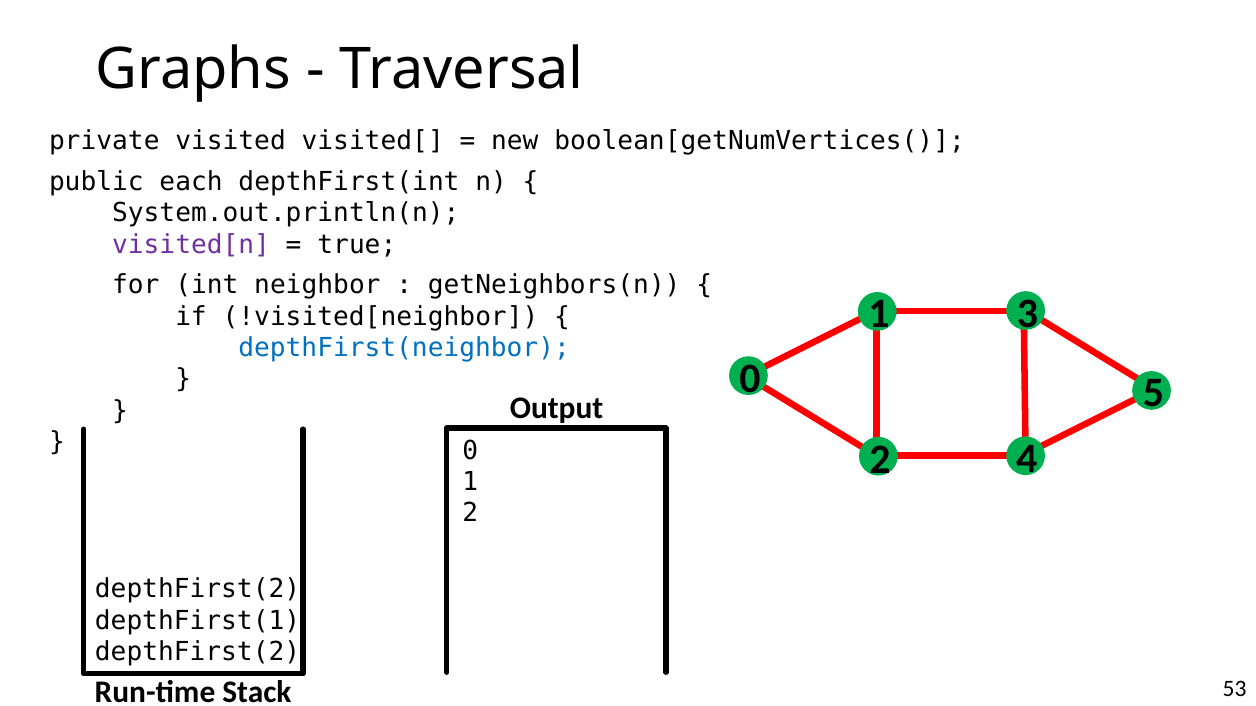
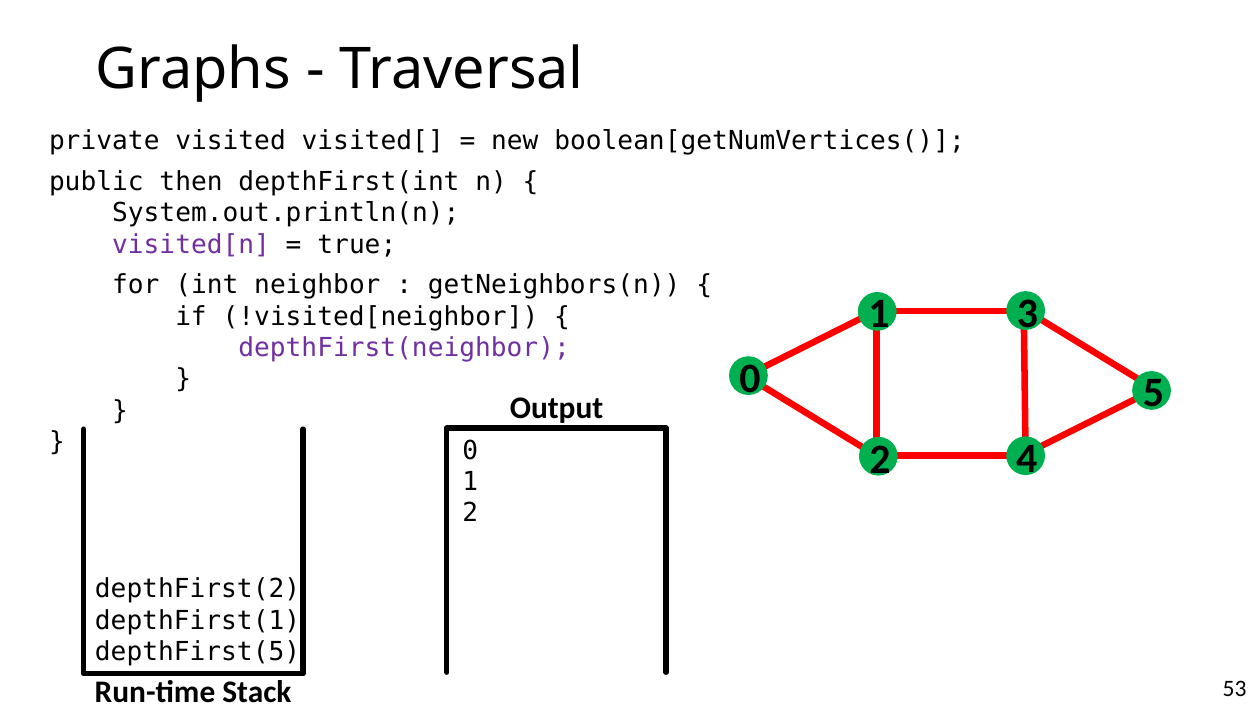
each: each -> then
depthFirst(neighbor colour: blue -> purple
depthFirst(2 at (198, 652): depthFirst(2 -> depthFirst(5
